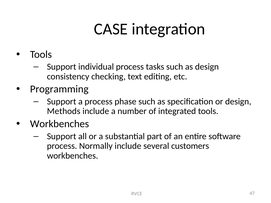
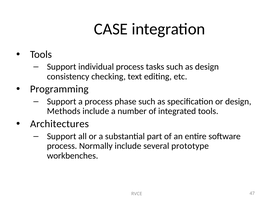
Workbenches at (60, 124): Workbenches -> Architectures
customers: customers -> prototype
